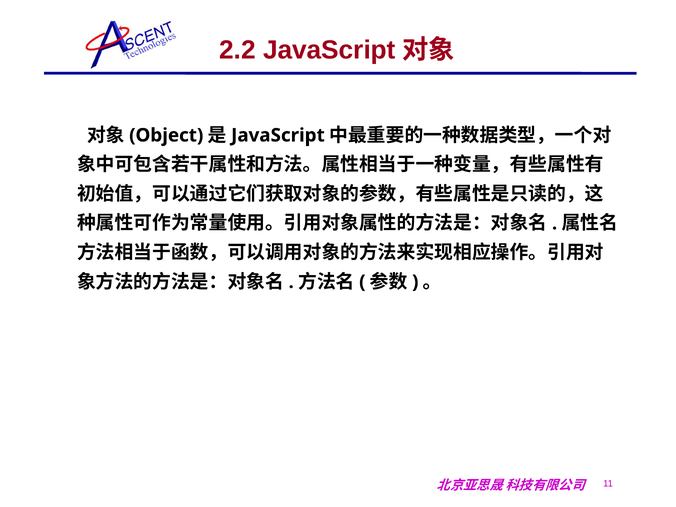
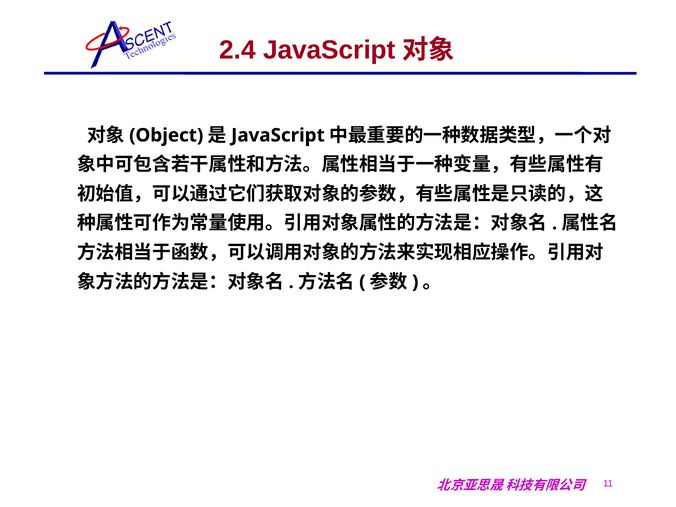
2.2: 2.2 -> 2.4
